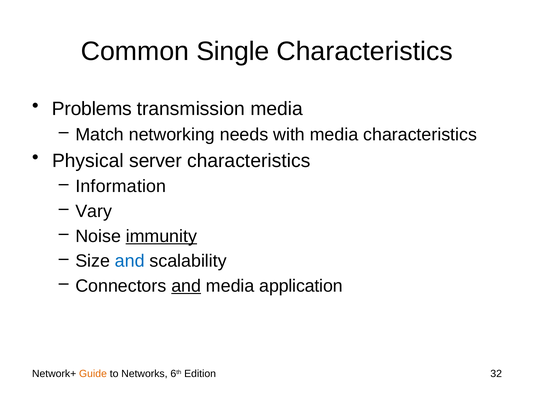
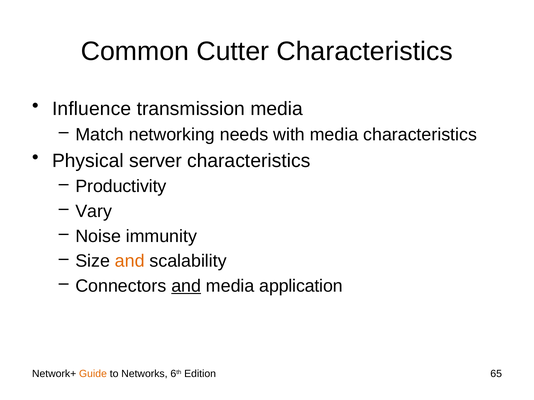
Single: Single -> Cutter
Problems: Problems -> Influence
Information: Information -> Productivity
immunity underline: present -> none
and at (130, 261) colour: blue -> orange
32: 32 -> 65
